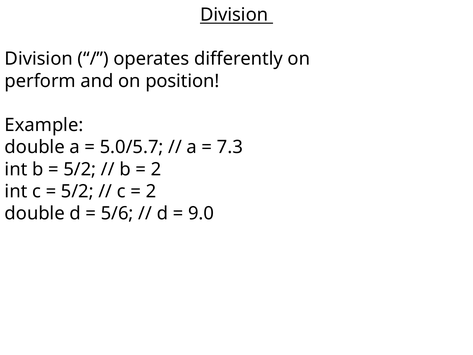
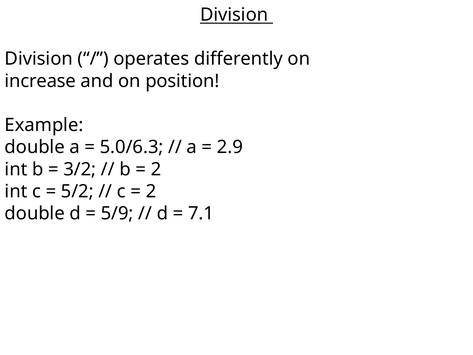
perform: perform -> increase
5.0/5.7: 5.0/5.7 -> 5.0/6.3
7.3: 7.3 -> 2.9
5/2 at (80, 169): 5/2 -> 3/2
5/6: 5/6 -> 5/9
9.0: 9.0 -> 7.1
